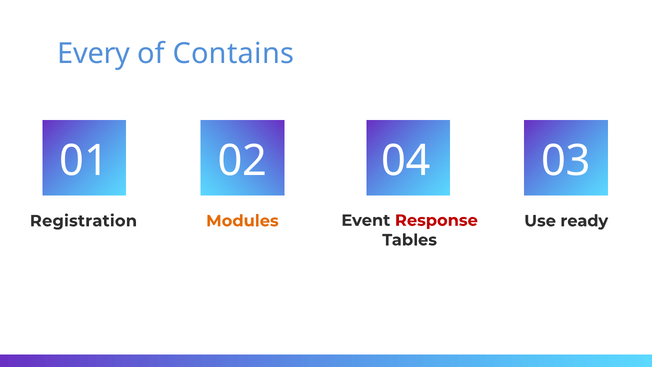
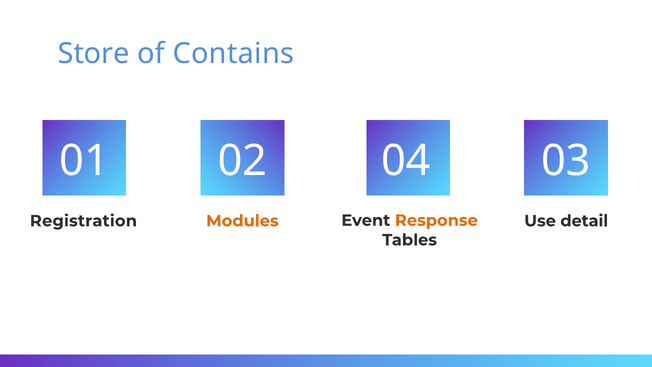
Every: Every -> Store
Response colour: red -> orange
ready: ready -> detail
